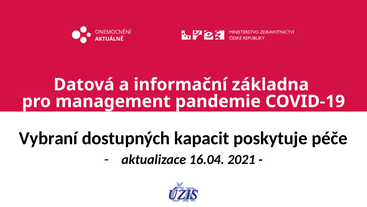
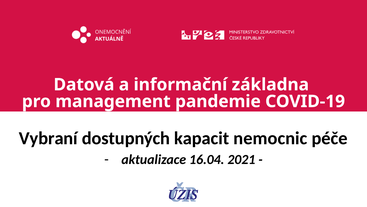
poskytuje: poskytuje -> nemocnic
